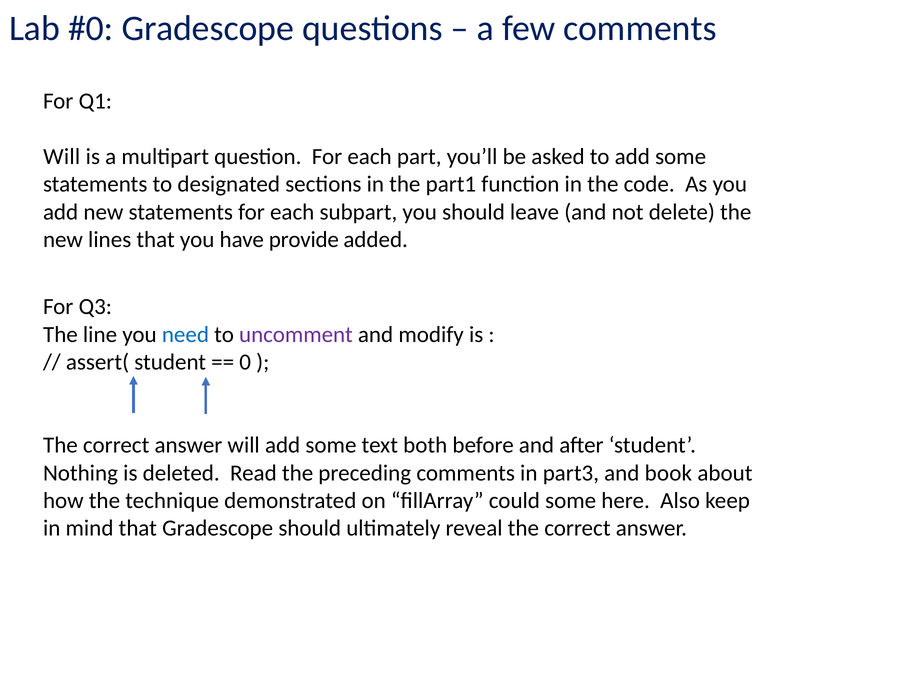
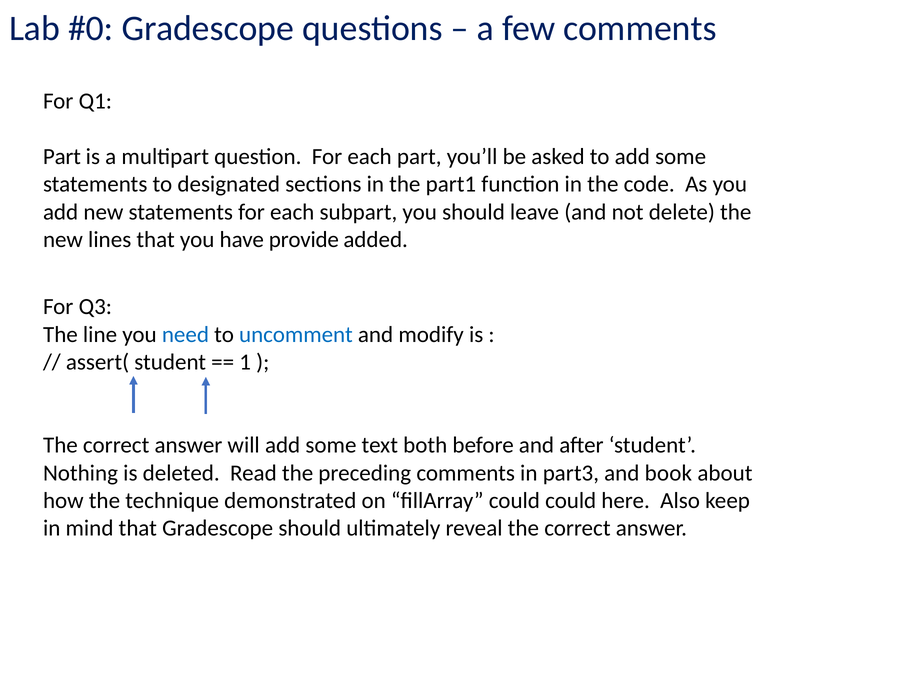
Will at (62, 157): Will -> Part
uncomment colour: purple -> blue
0: 0 -> 1
could some: some -> could
